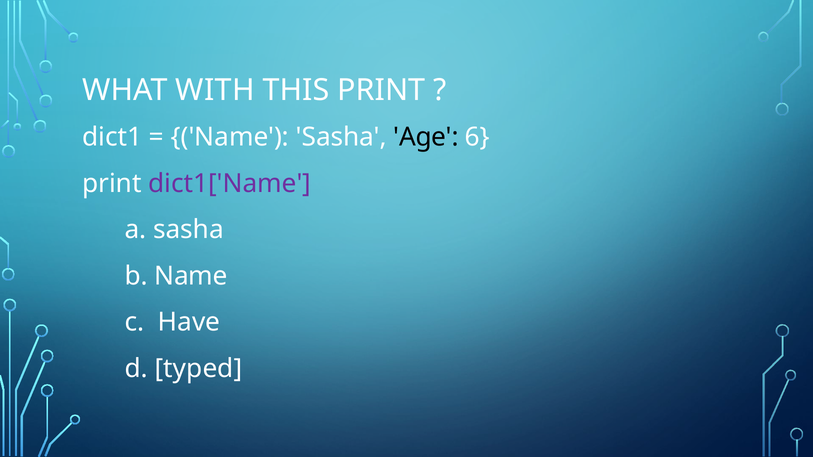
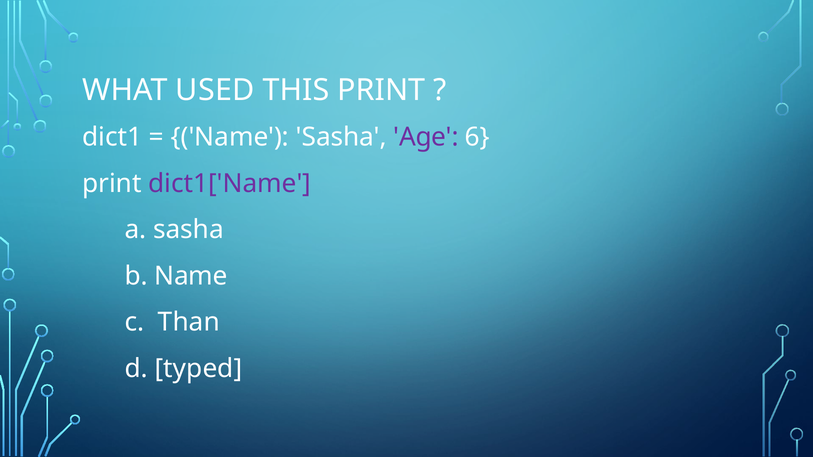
WITH: WITH -> USED
Age colour: black -> purple
Have: Have -> Than
